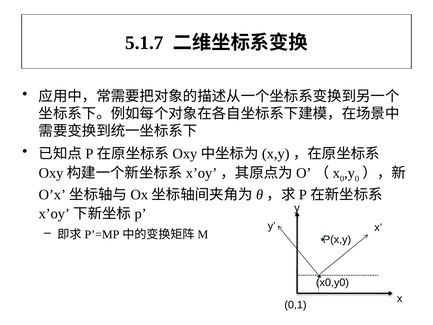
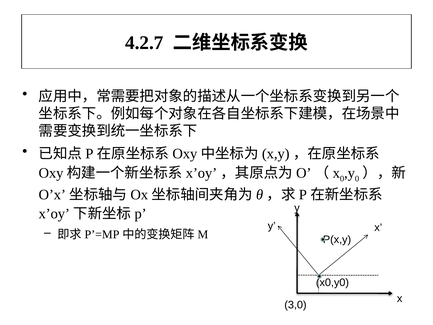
5.1.7: 5.1.7 -> 4.2.7
0,1: 0,1 -> 3,0
